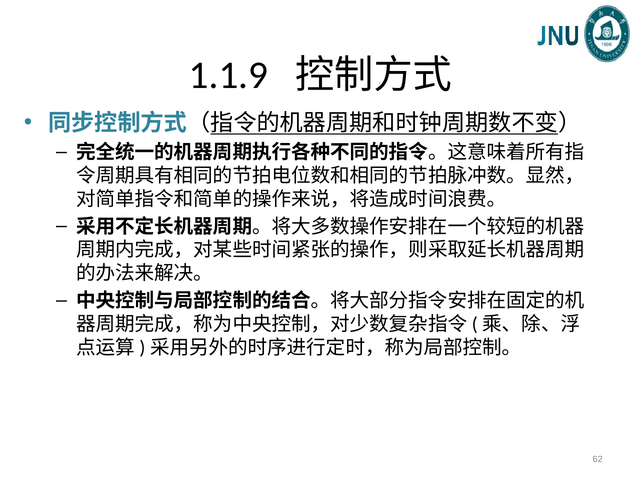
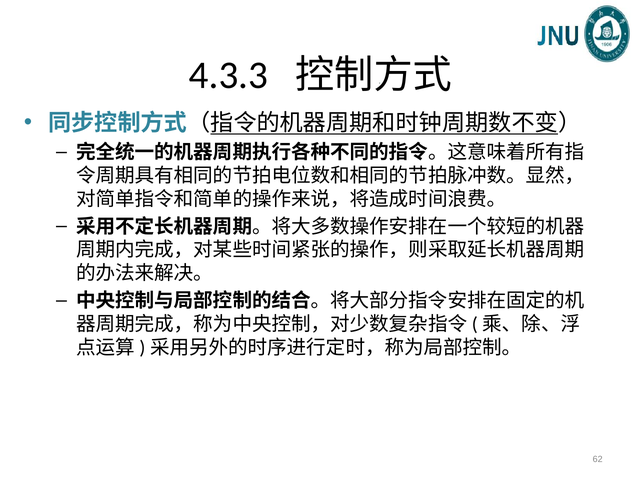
1.1.9: 1.1.9 -> 4.3.3
